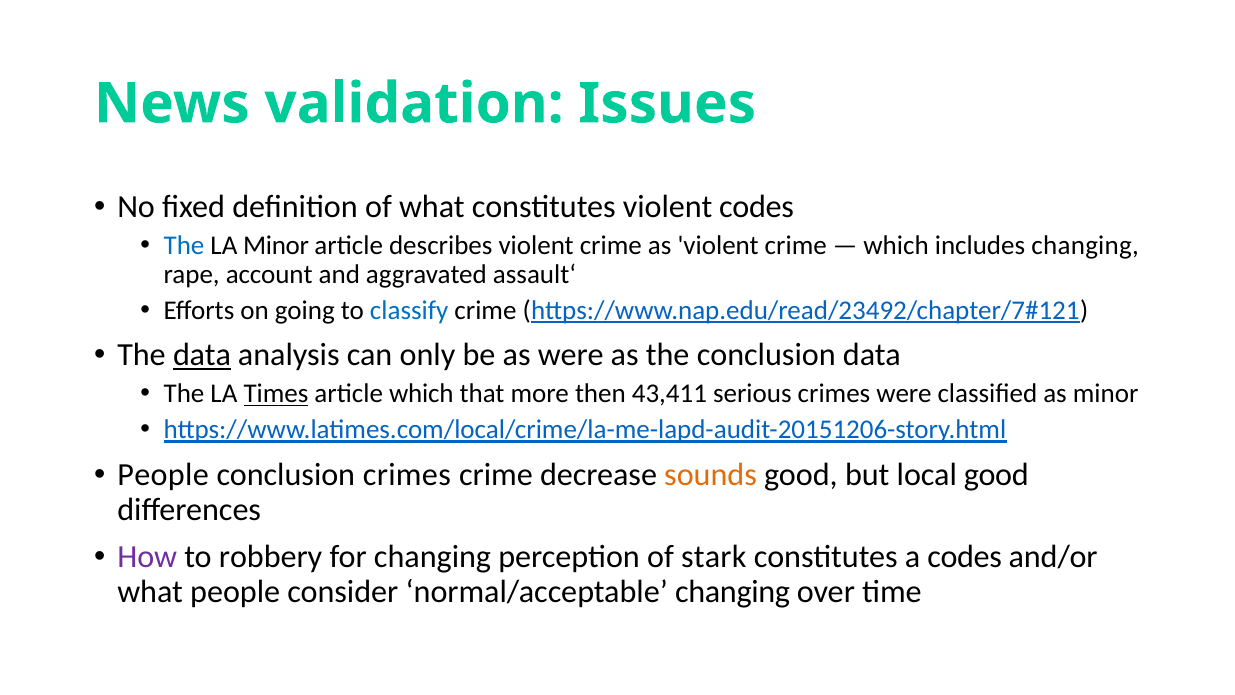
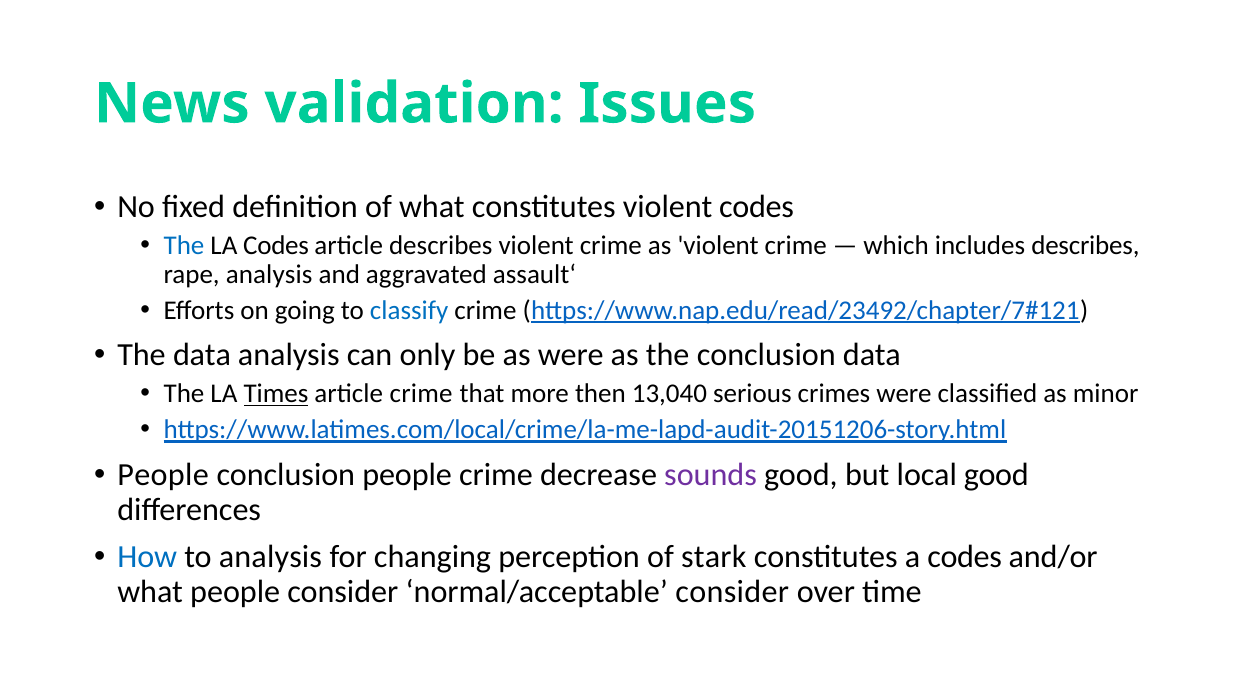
LA Minor: Minor -> Codes
includes changing: changing -> describes
rape account: account -> analysis
data at (202, 355) underline: present -> none
article which: which -> crime
43,411: 43,411 -> 13,040
conclusion crimes: crimes -> people
sounds colour: orange -> purple
How colour: purple -> blue
to robbery: robbery -> analysis
normal/acceptable changing: changing -> consider
